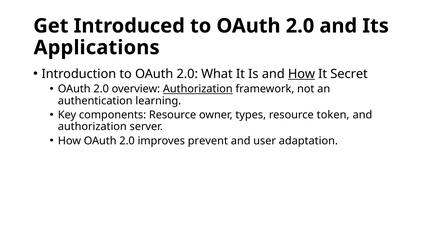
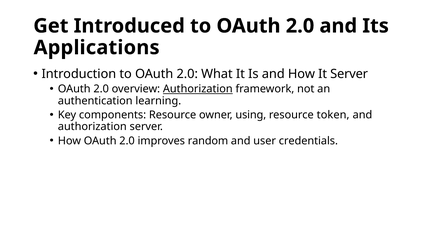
How at (301, 74) underline: present -> none
It Secret: Secret -> Server
types: types -> using
prevent: prevent -> random
adaptation: adaptation -> credentials
